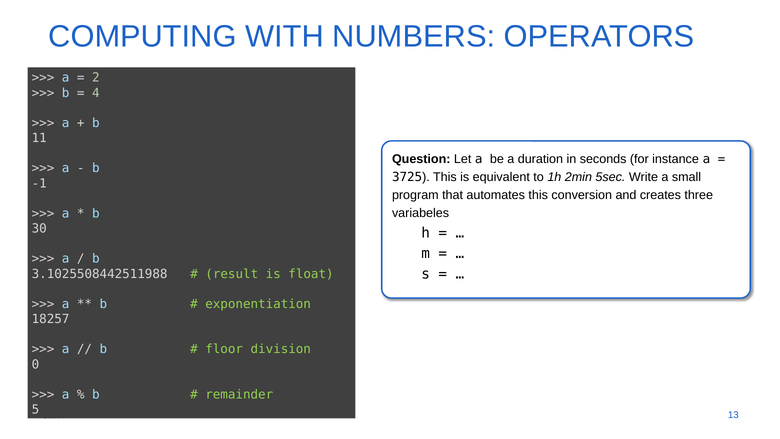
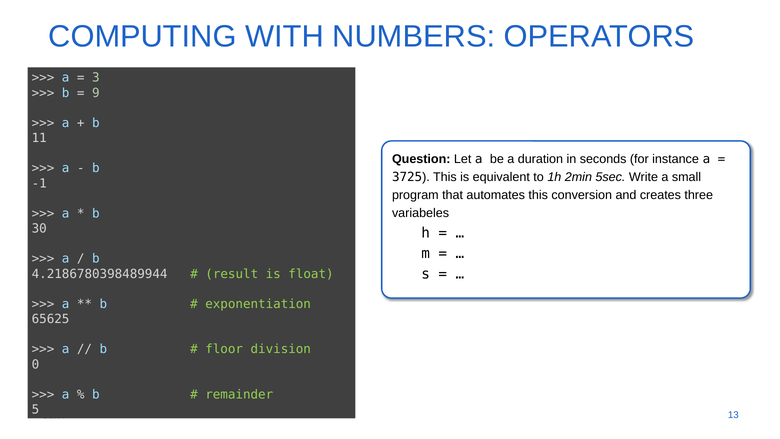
2: 2 -> 3
4: 4 -> 9
3.1025508442511988: 3.1025508442511988 -> 4.2186780398489944
18257: 18257 -> 65625
